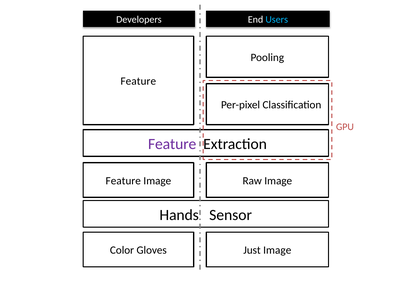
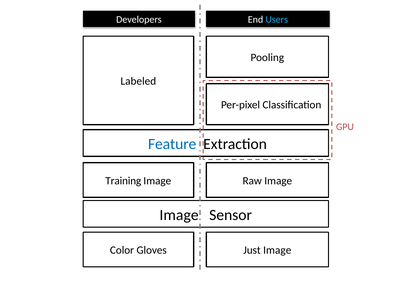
Feature at (138, 81): Feature -> Labeled
Feature at (172, 144) colour: purple -> blue
Feature at (123, 181): Feature -> Training
Hands at (179, 215): Hands -> Image
